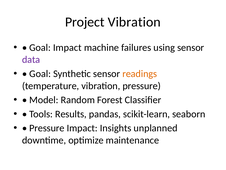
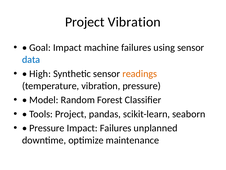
data colour: purple -> blue
Goal at (40, 74): Goal -> High
Tools Results: Results -> Project
Impact Insights: Insights -> Failures
